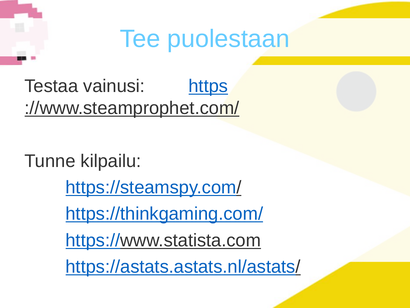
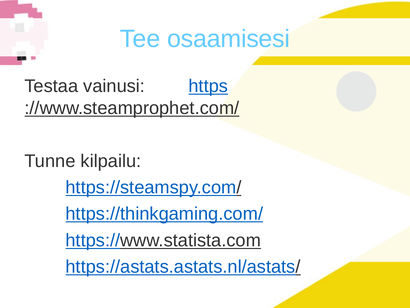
puolestaan: puolestaan -> osaamisesi
